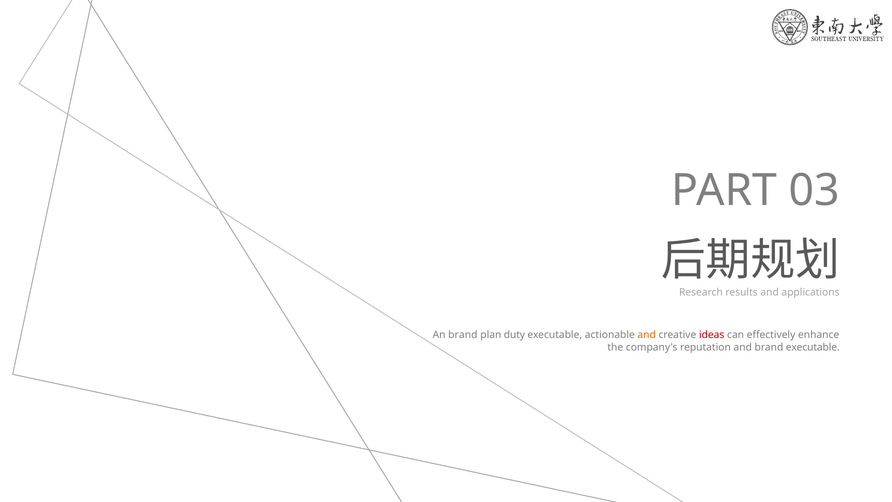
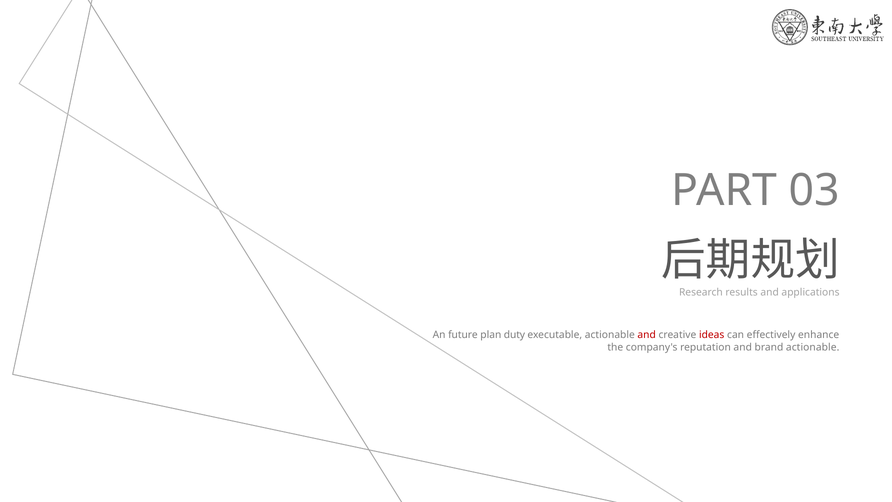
An brand: brand -> future
and at (647, 335) colour: orange -> red
brand executable: executable -> actionable
